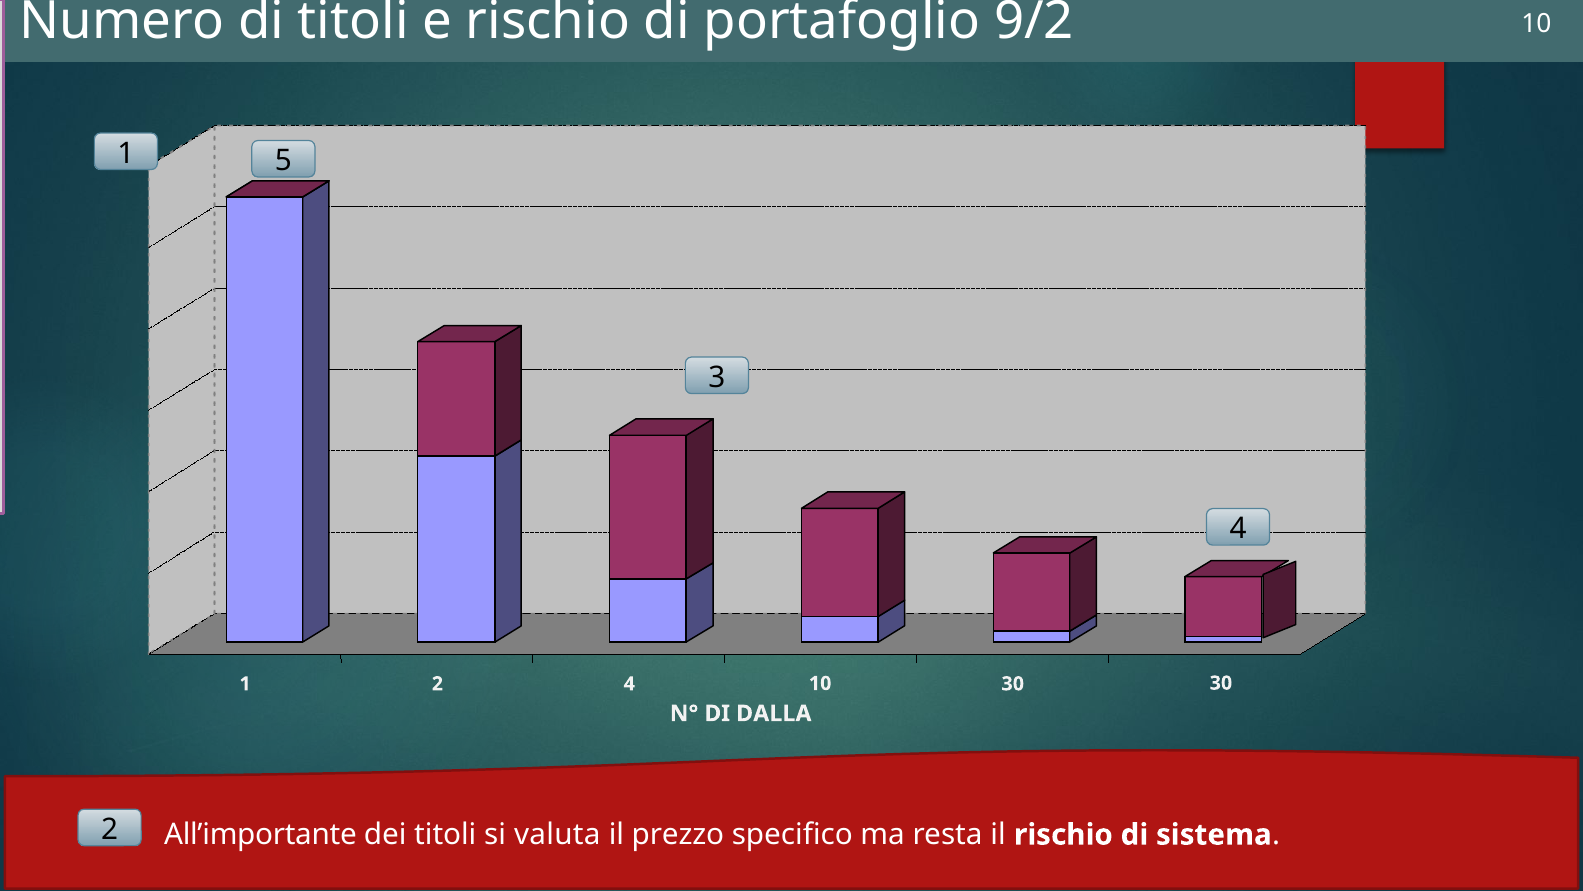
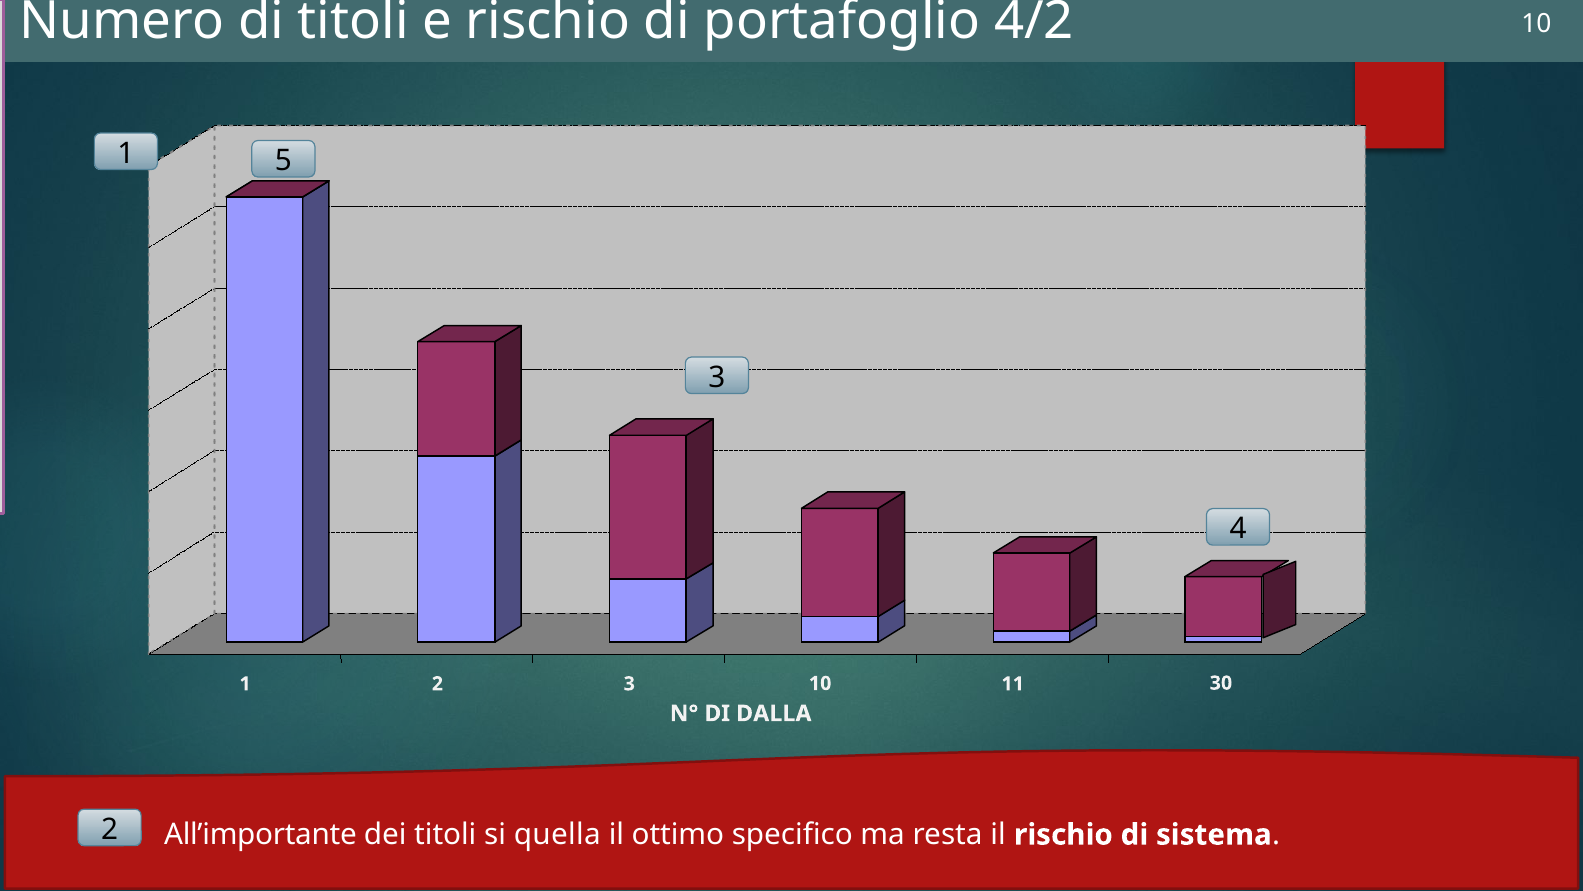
9/2: 9/2 -> 4/2
4 at (629, 683): 4 -> 3
10 30: 30 -> 11
valuta: valuta -> quella
prezzo: prezzo -> ottimo
